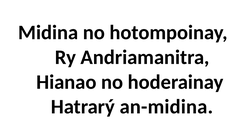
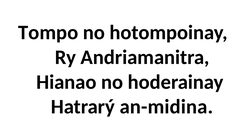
Midina: Midina -> Tompo
